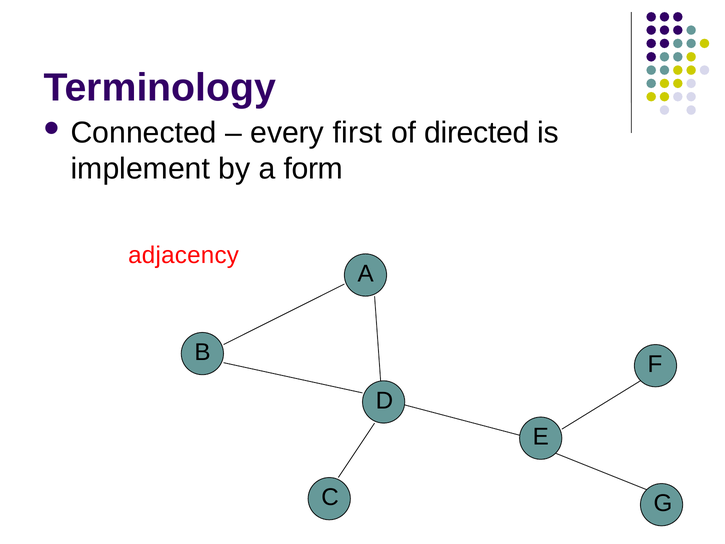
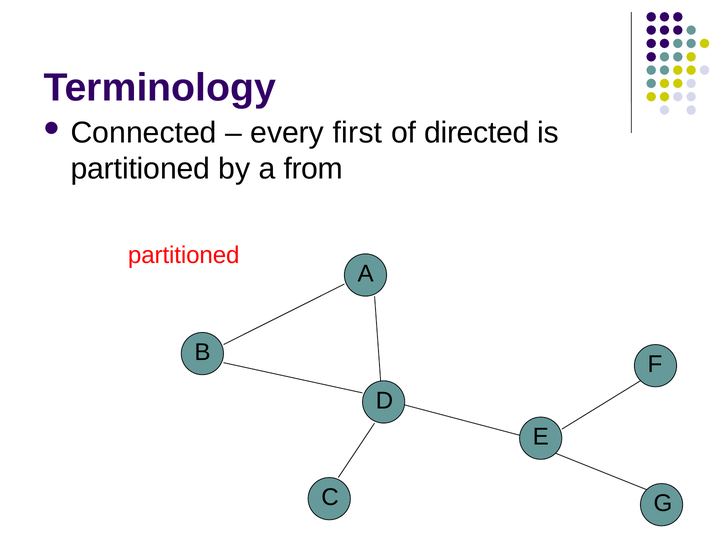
implement at (140, 169): implement -> partitioned
form: form -> from
adjacency at (184, 255): adjacency -> partitioned
